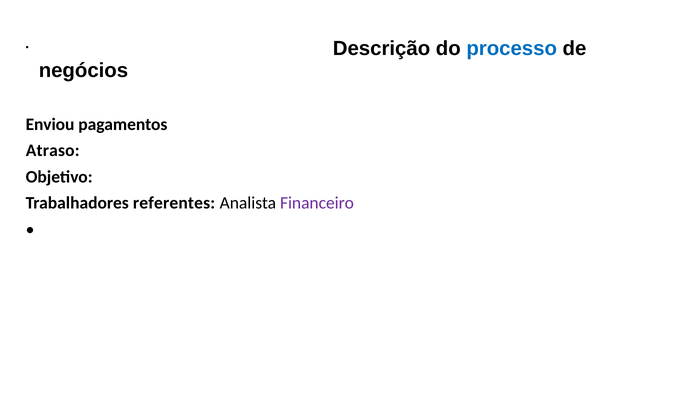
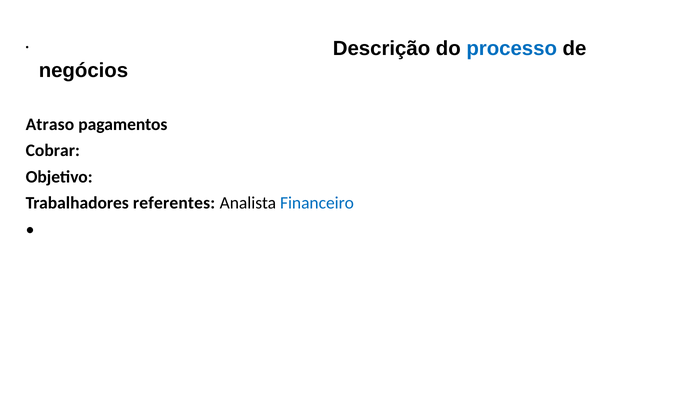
Enviou: Enviou -> Atraso
Atraso: Atraso -> Cobrar
Financeiro colour: purple -> blue
